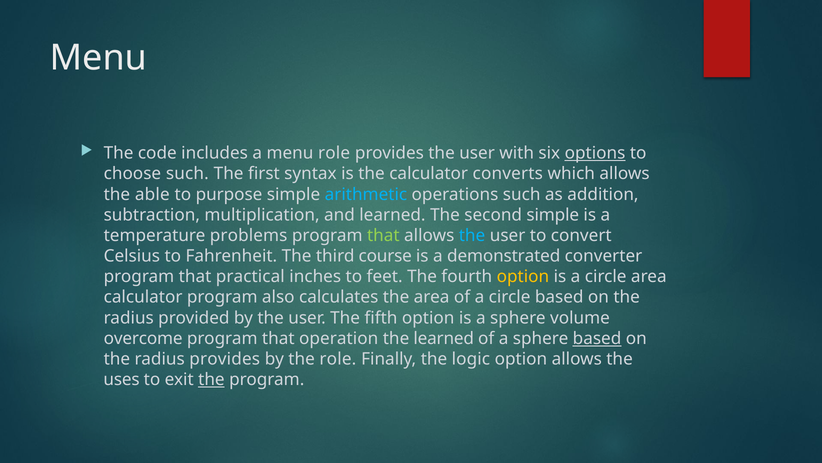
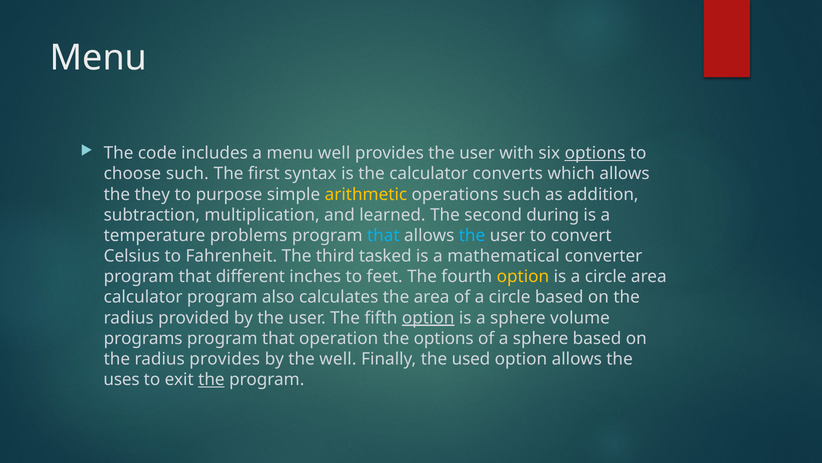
menu role: role -> well
able: able -> they
arithmetic colour: light blue -> yellow
second simple: simple -> during
that at (383, 235) colour: light green -> light blue
course: course -> tasked
demonstrated: demonstrated -> mathematical
practical: practical -> different
option at (428, 317) underline: none -> present
overcome: overcome -> programs
the learned: learned -> options
based at (597, 338) underline: present -> none
the role: role -> well
logic: logic -> used
